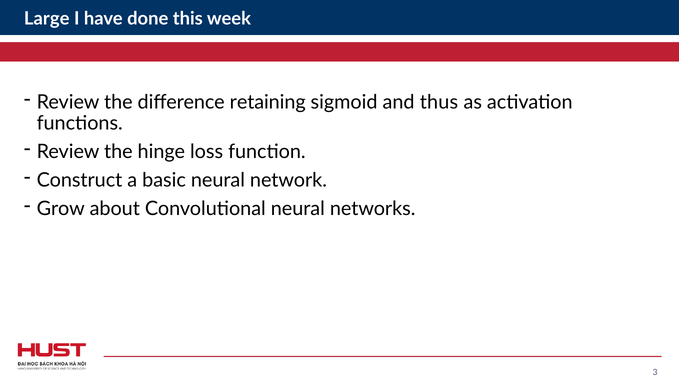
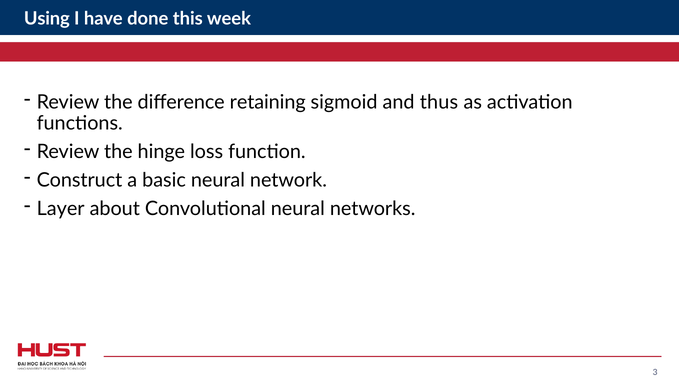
Large: Large -> Using
Grow: Grow -> Layer
